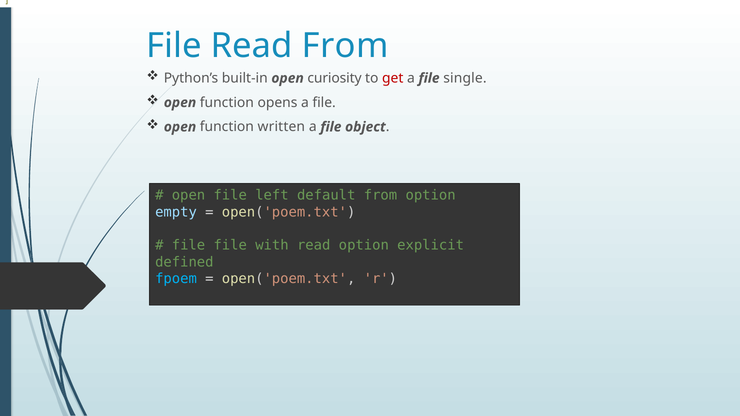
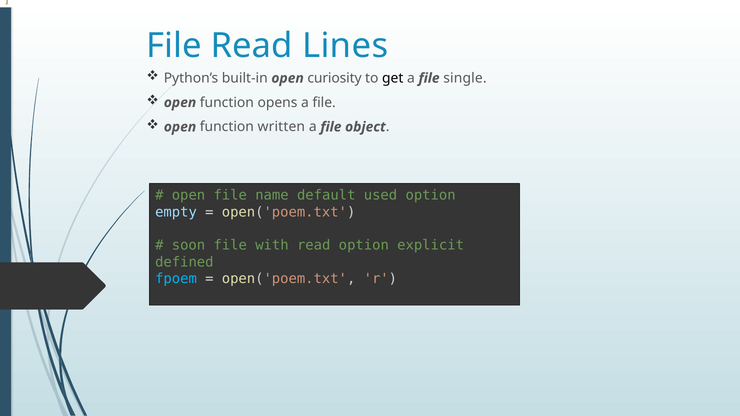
Read From: From -> Lines
get colour: red -> black
left: left -> name
default from: from -> used
file at (188, 245): file -> soon
